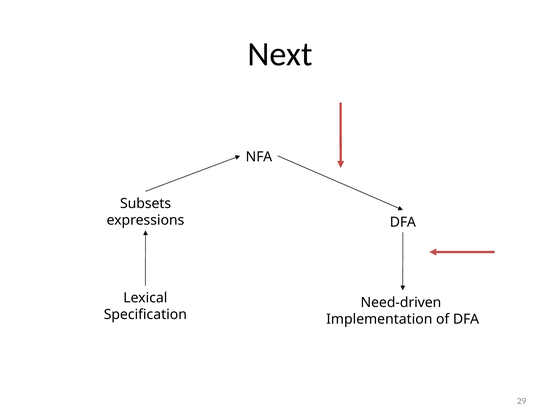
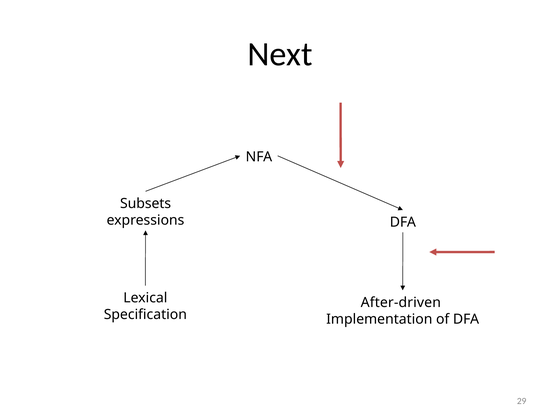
Need-driven: Need-driven -> After-driven
